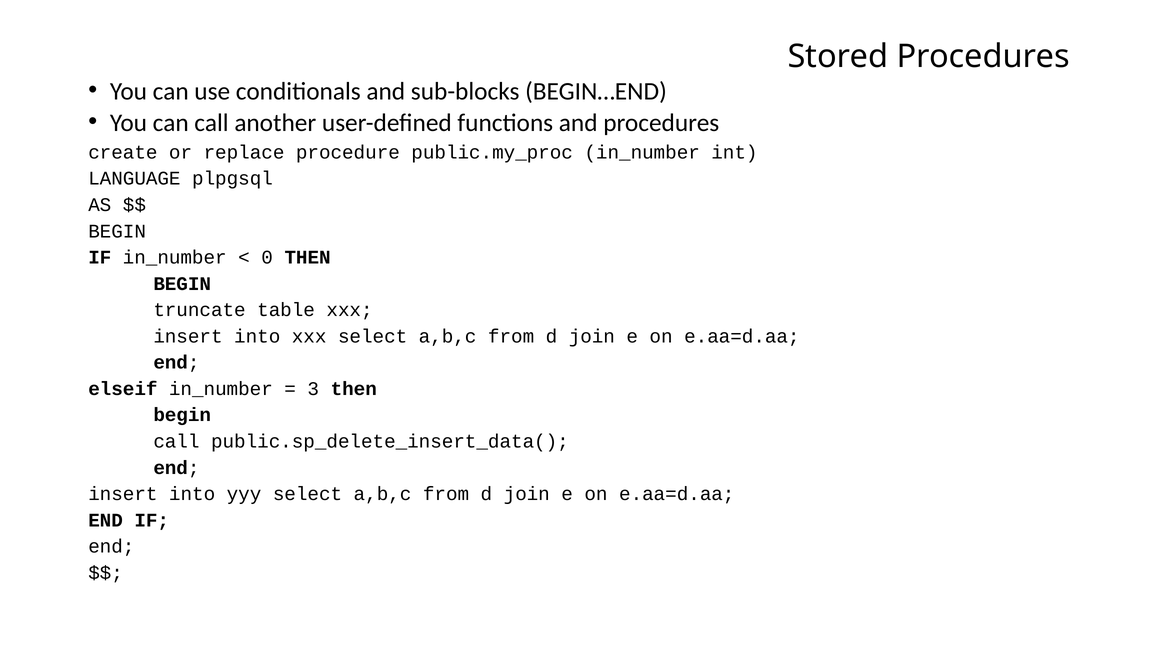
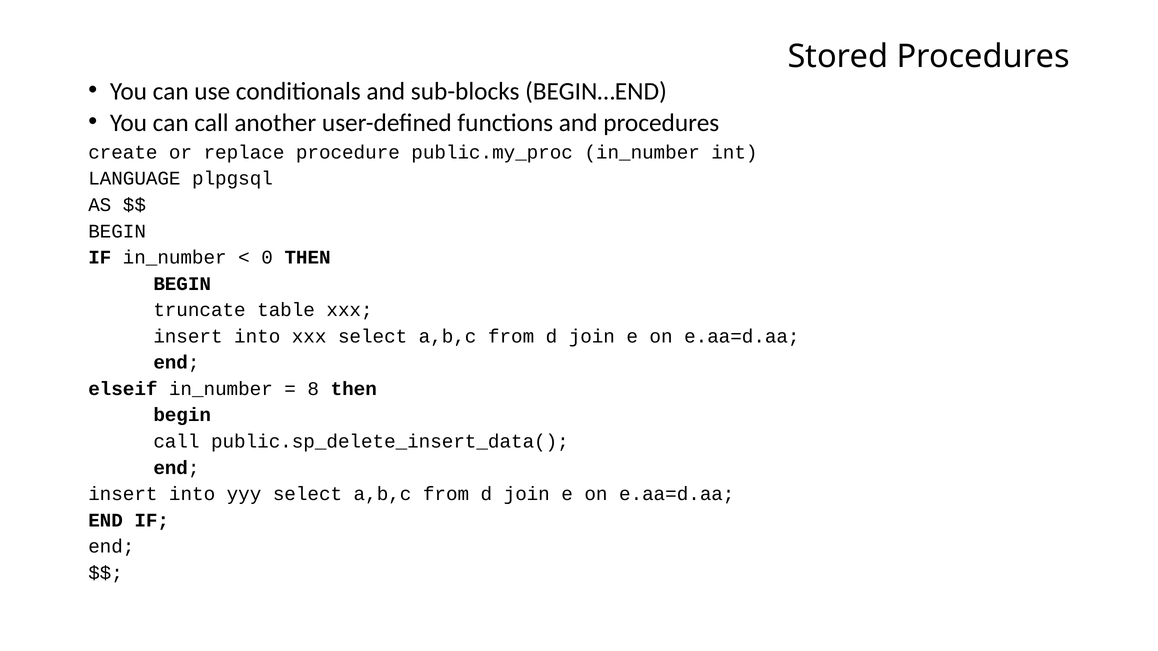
3: 3 -> 8
